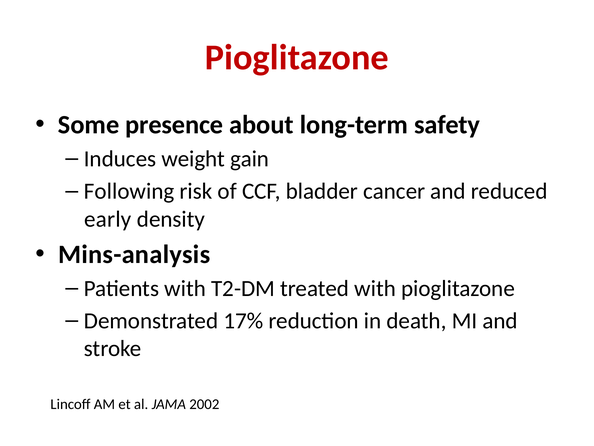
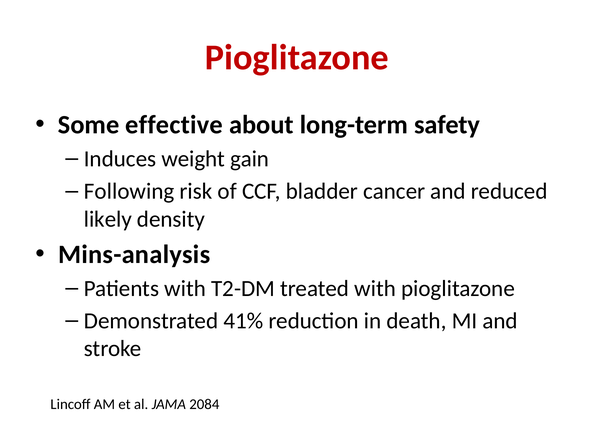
presence: presence -> effective
early: early -> likely
17%: 17% -> 41%
2002: 2002 -> 2084
